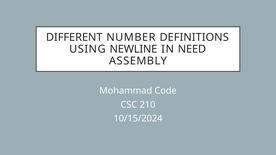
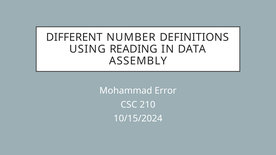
NEWLINE: NEWLINE -> READING
NEED: NEED -> DATA
Code: Code -> Error
